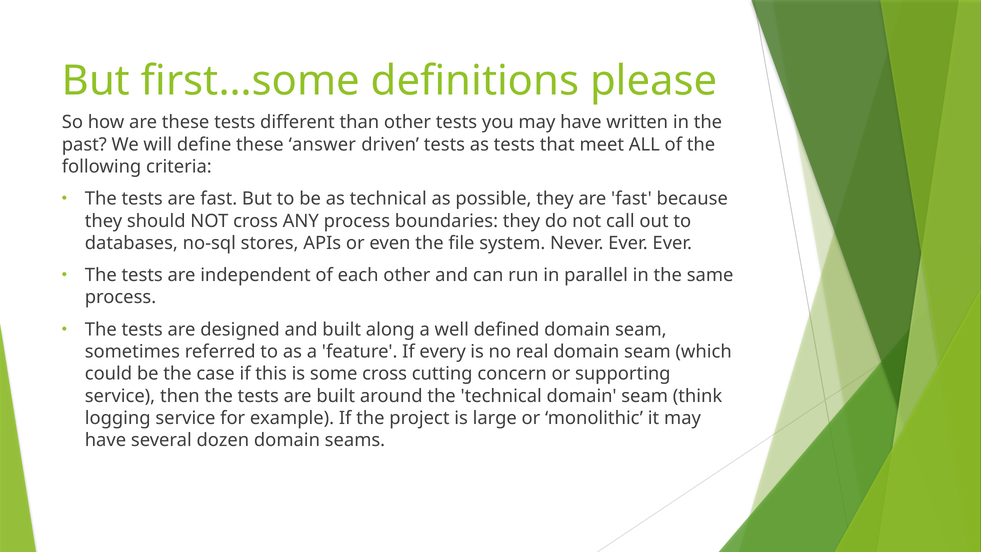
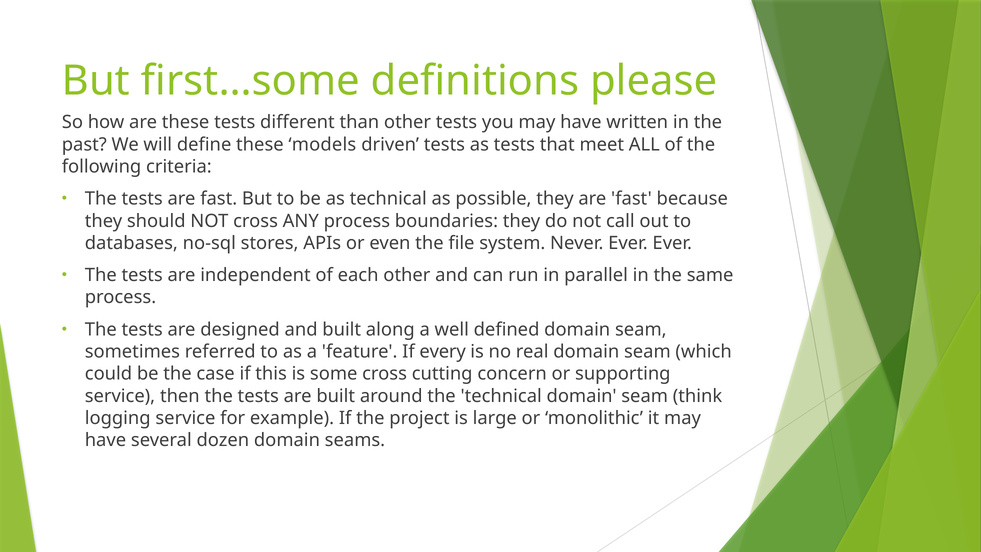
answer: answer -> models
